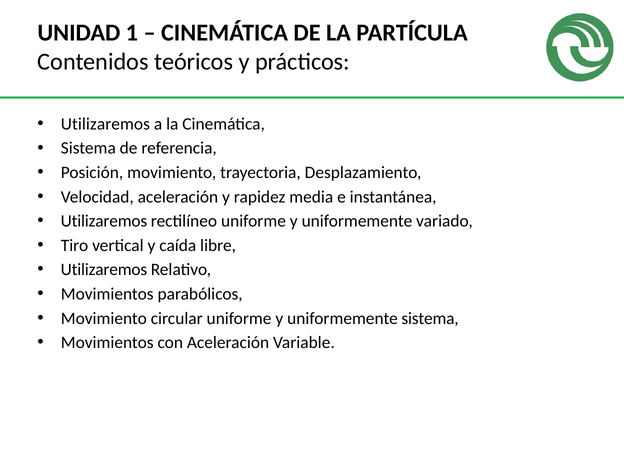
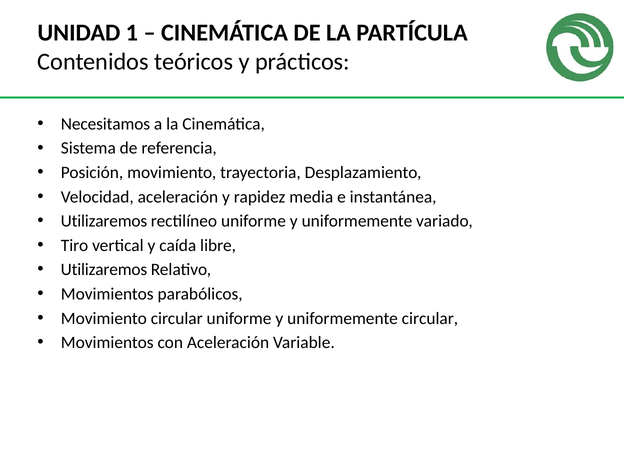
Utilizaremos at (105, 124): Utilizaremos -> Necesitamos
uniformemente sistema: sistema -> circular
